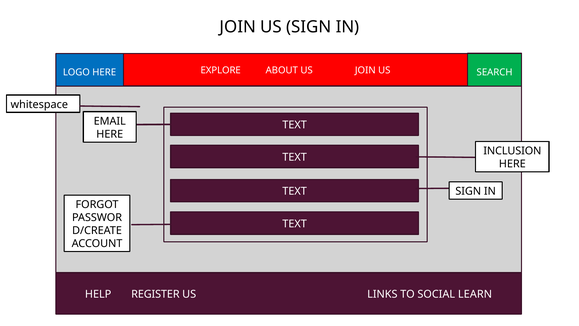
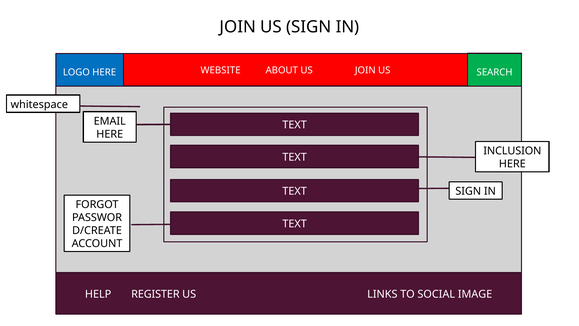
EXPLORE: EXPLORE -> WEBSITE
LEARN: LEARN -> IMAGE
